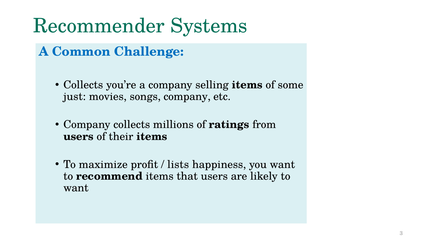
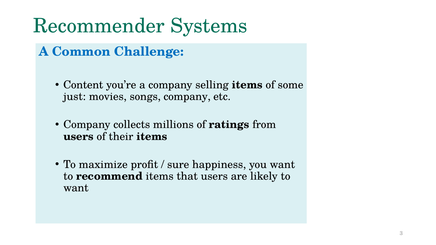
Collects at (83, 85): Collects -> Content
lists: lists -> sure
